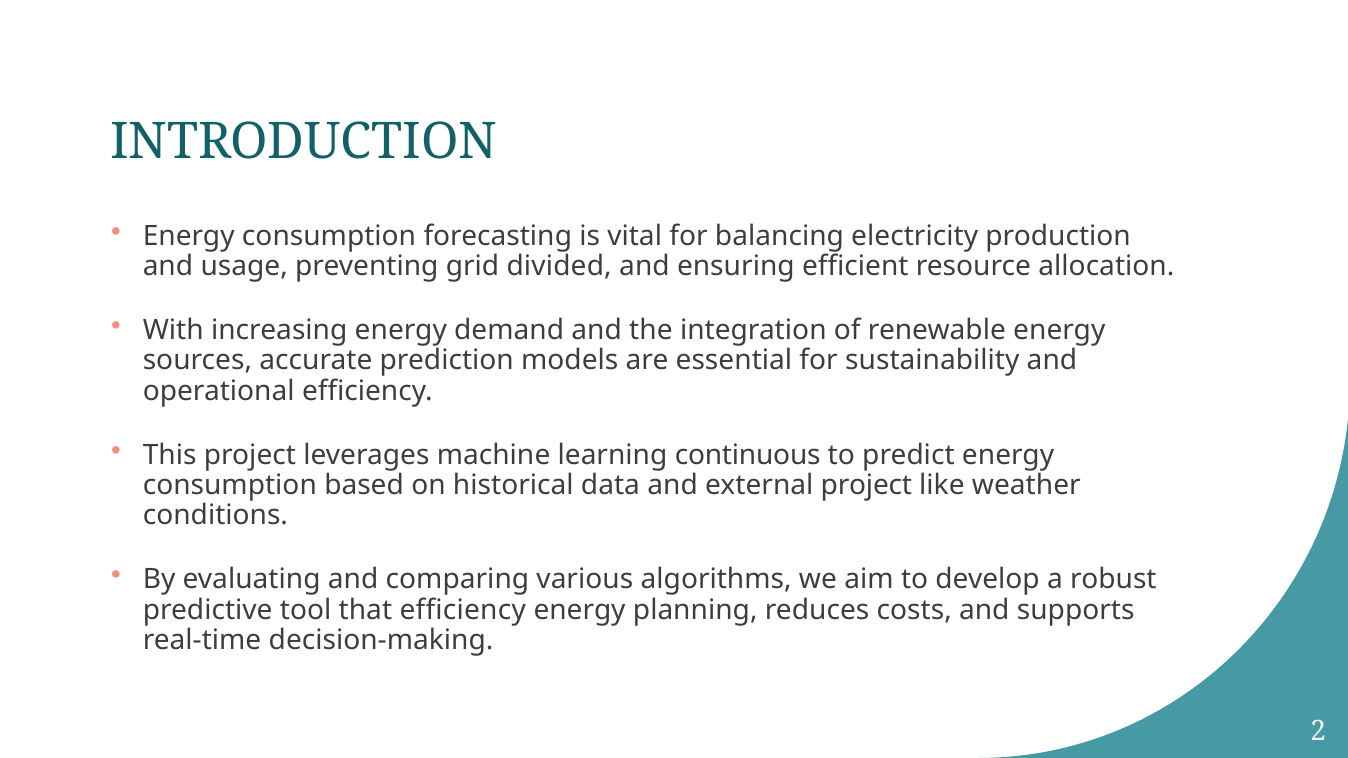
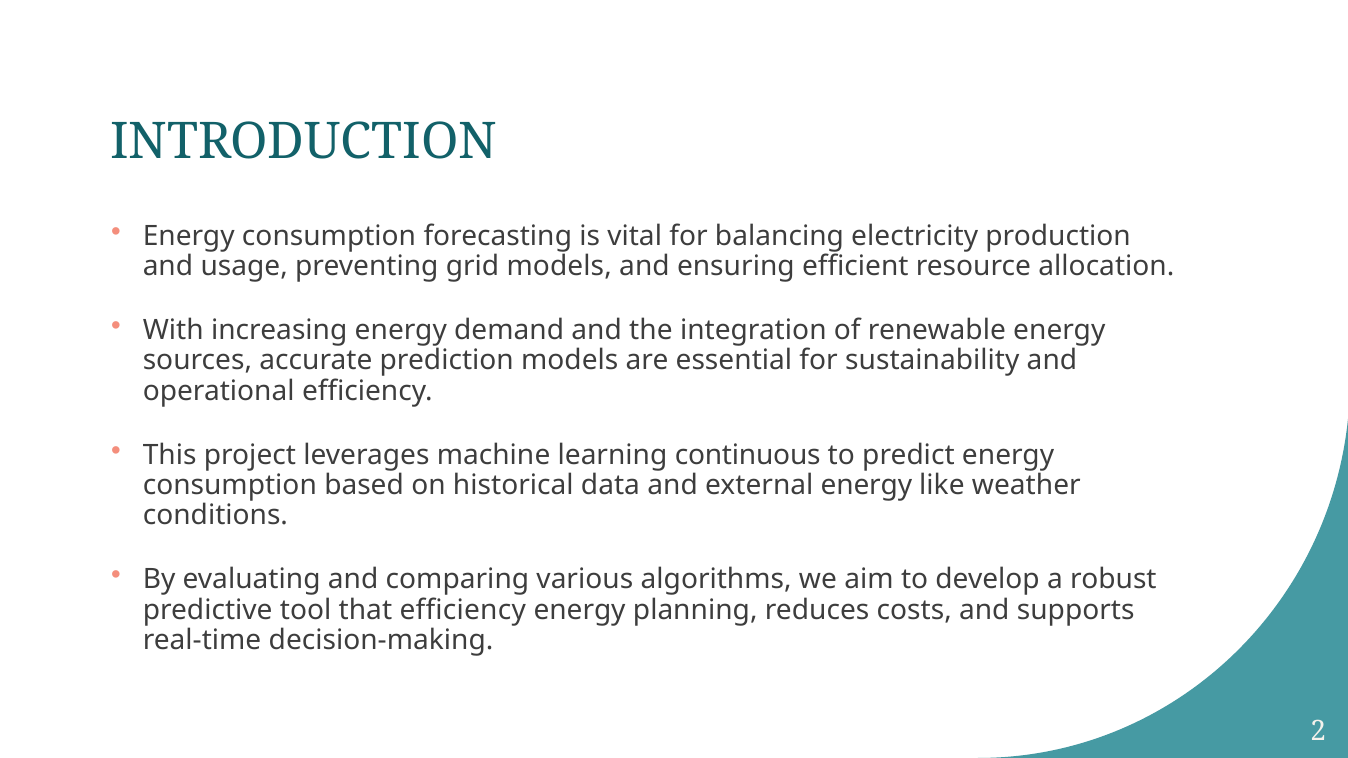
grid divided: divided -> models
external project: project -> energy
